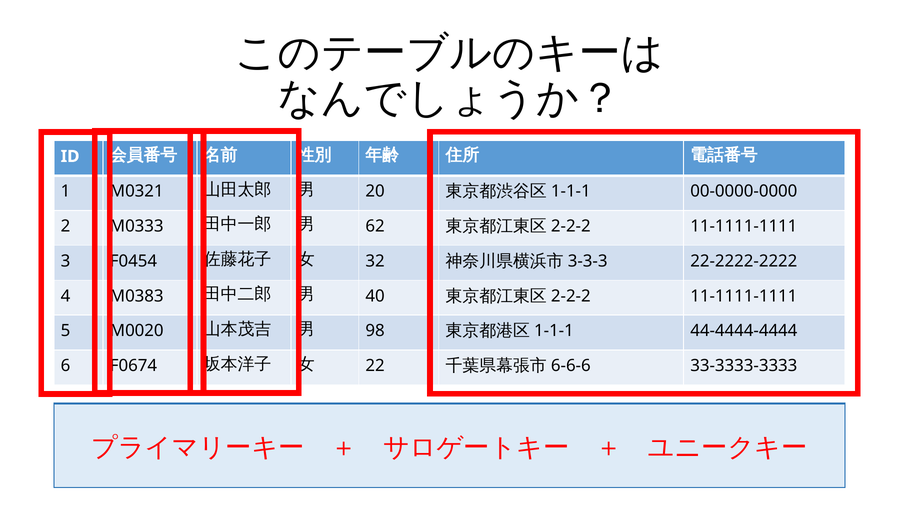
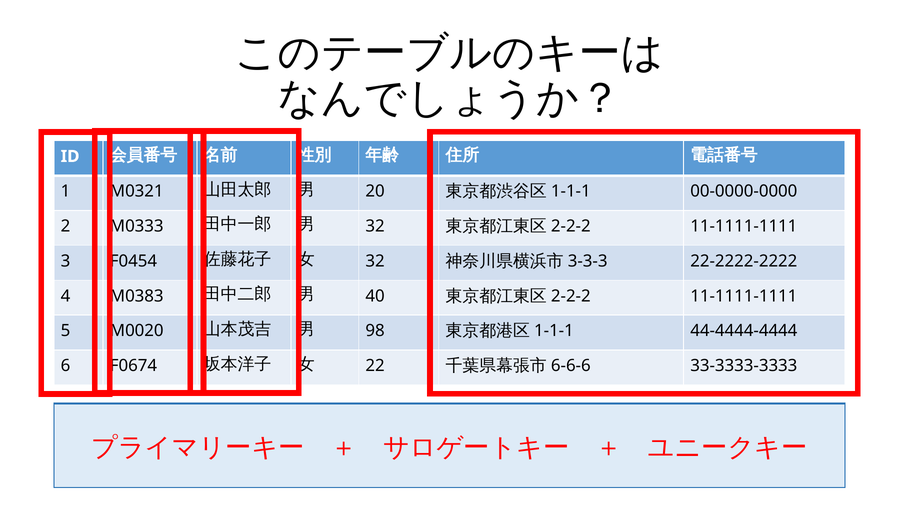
62 at (375, 227): 62 -> 32
